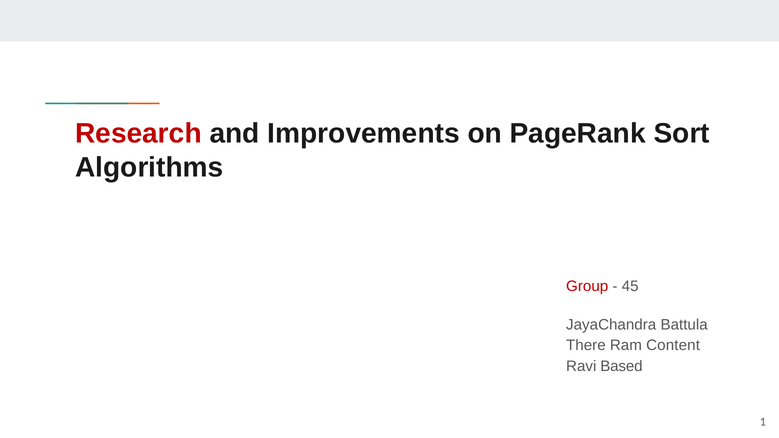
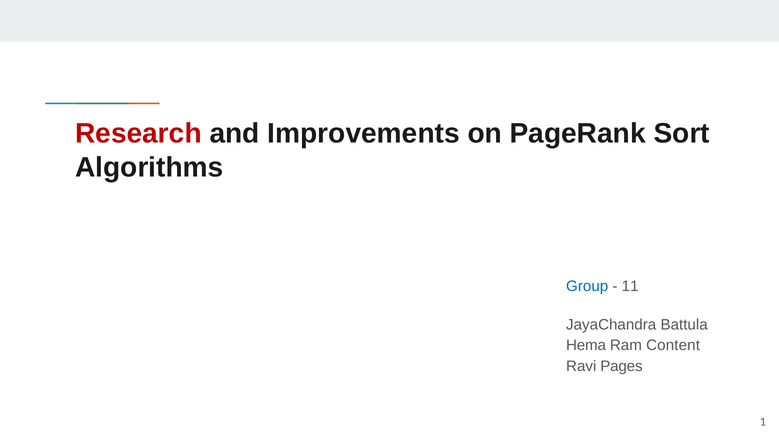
Group colour: red -> blue
45: 45 -> 11
There: There -> Hema
Based: Based -> Pages
